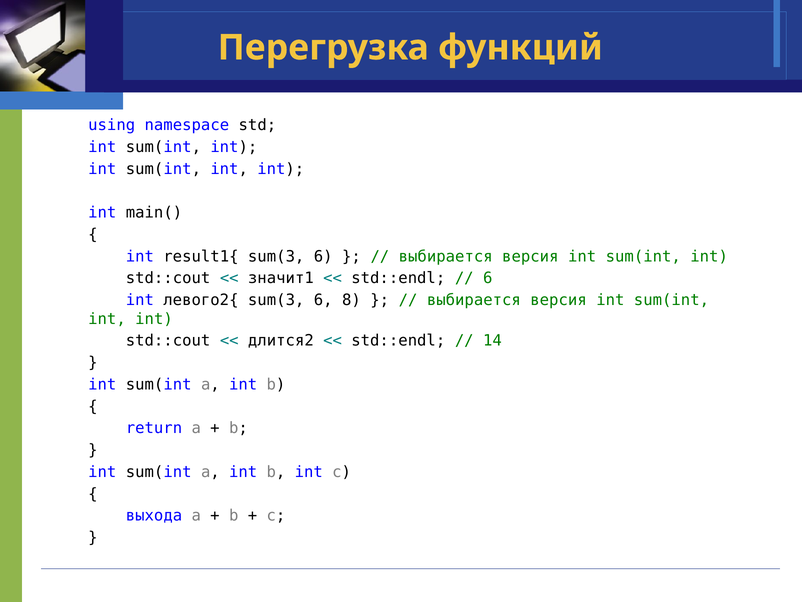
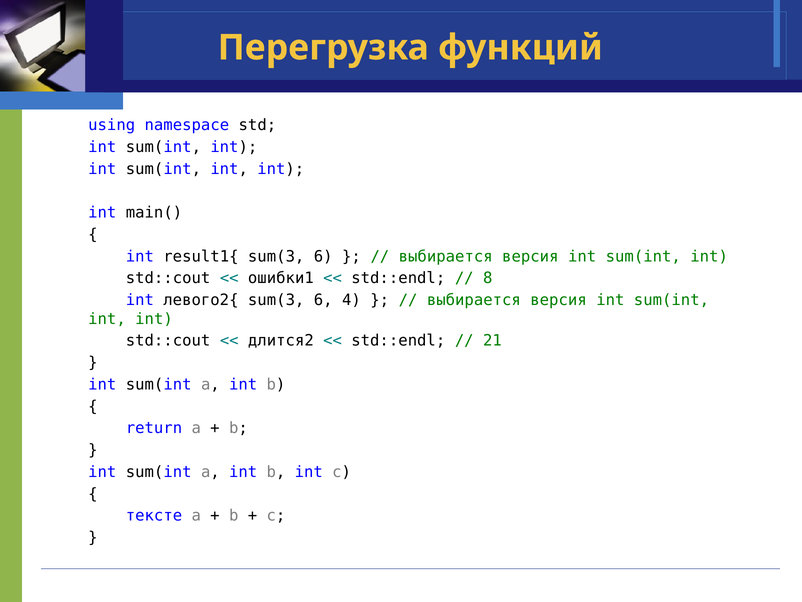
значит1: значит1 -> ошибки1
6 at (488, 278): 6 -> 8
8: 8 -> 4
14: 14 -> 21
выхода: выхода -> тексте
